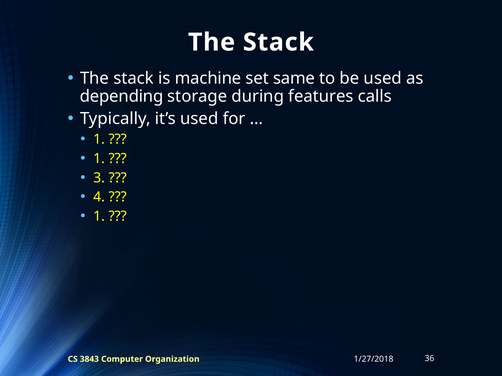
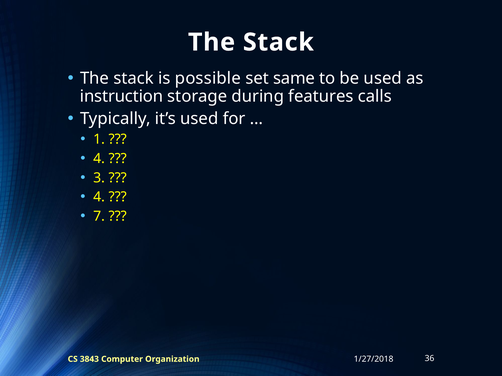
machine: machine -> possible
depending: depending -> instruction
1 at (99, 159): 1 -> 4
1 at (99, 216): 1 -> 7
